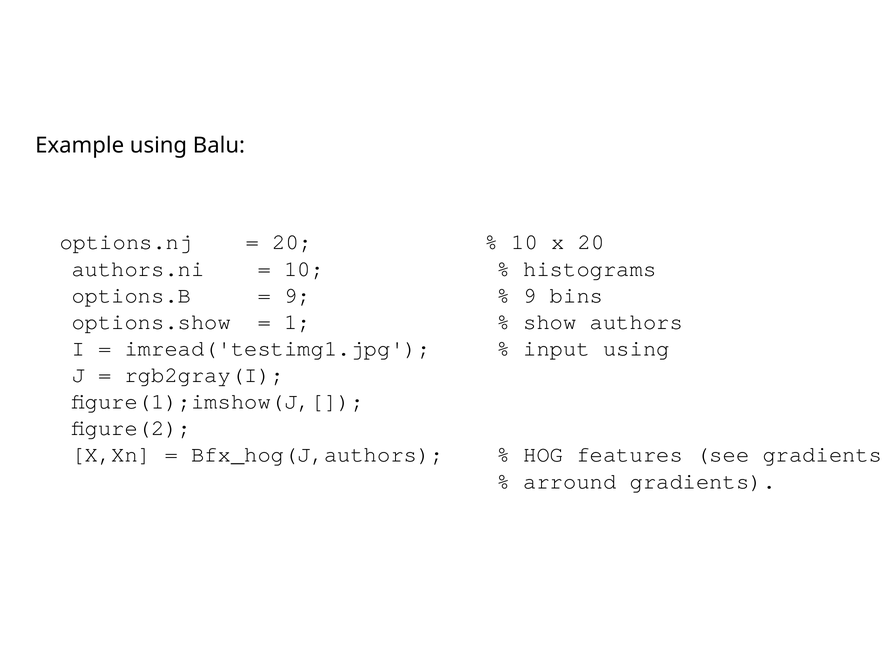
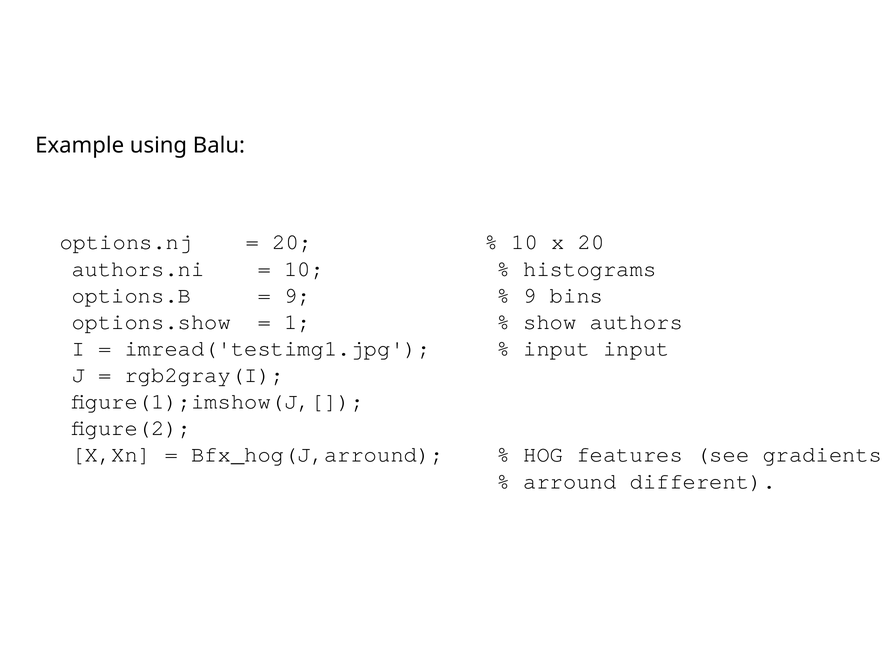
input using: using -> input
Bfx_hog(J,authors: Bfx_hog(J,authors -> Bfx_hog(J,arround
arround gradients: gradients -> different
